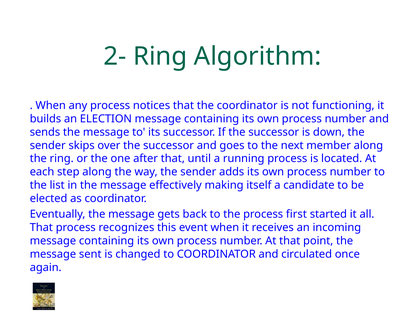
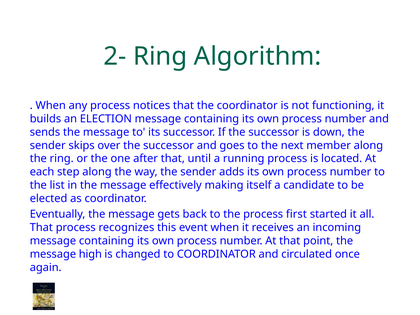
sent: sent -> high
